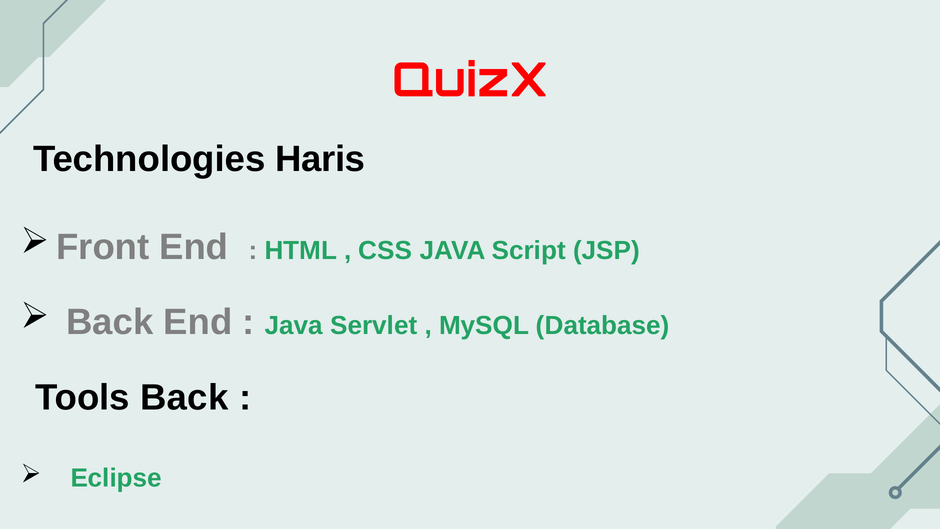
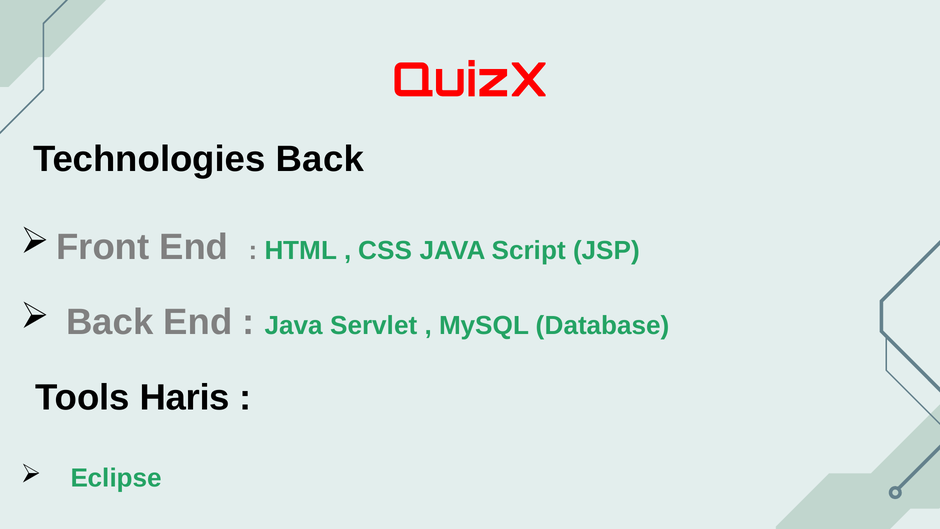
Technologies Haris: Haris -> Back
Tools Back: Back -> Haris
